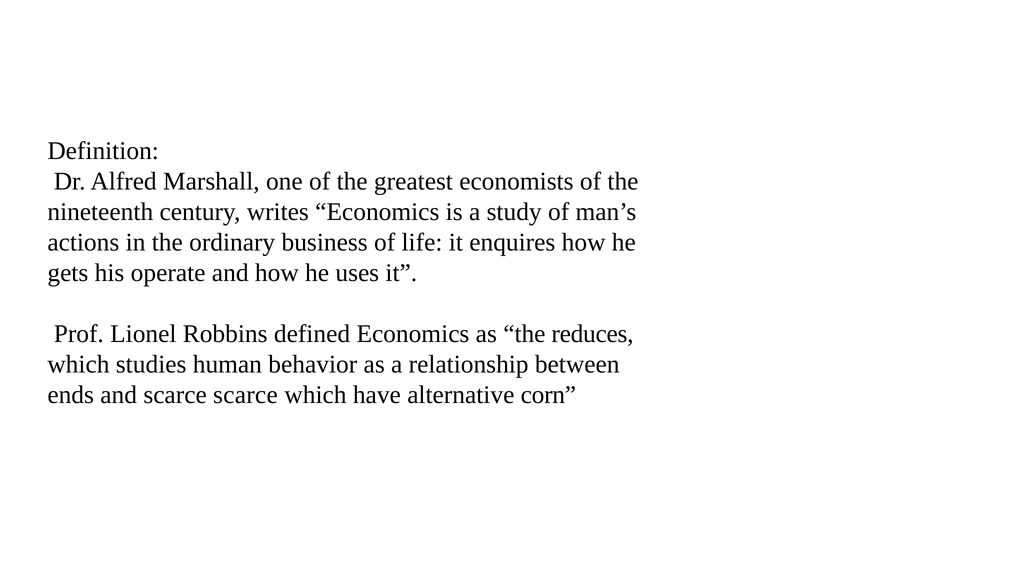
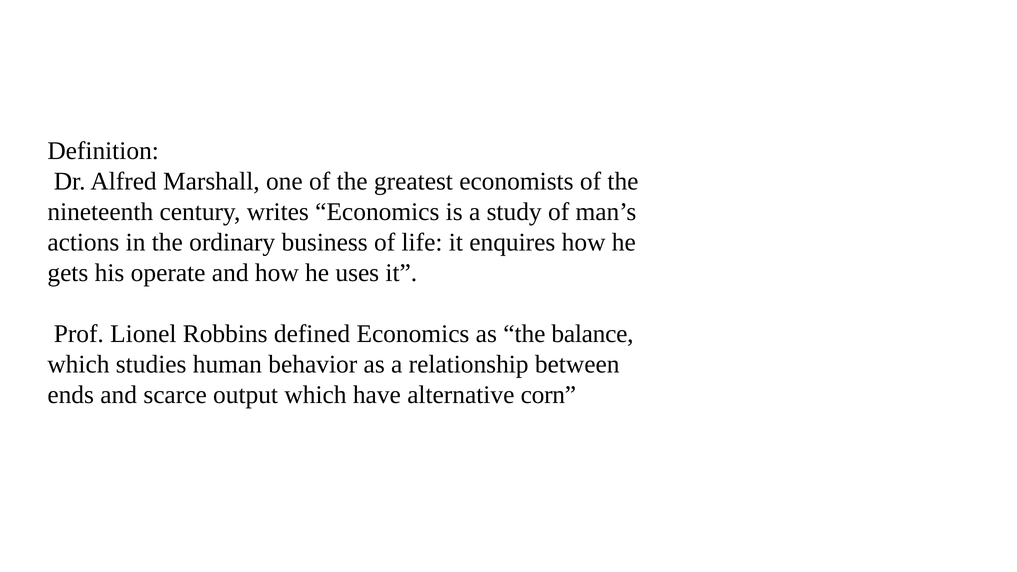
reduces: reduces -> balance
scarce scarce: scarce -> output
